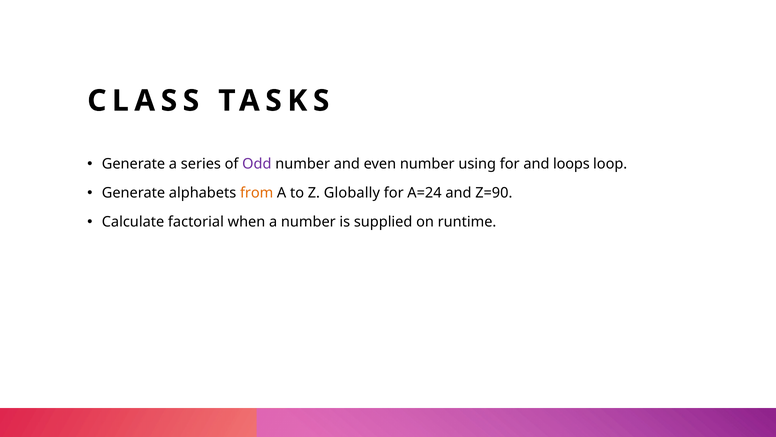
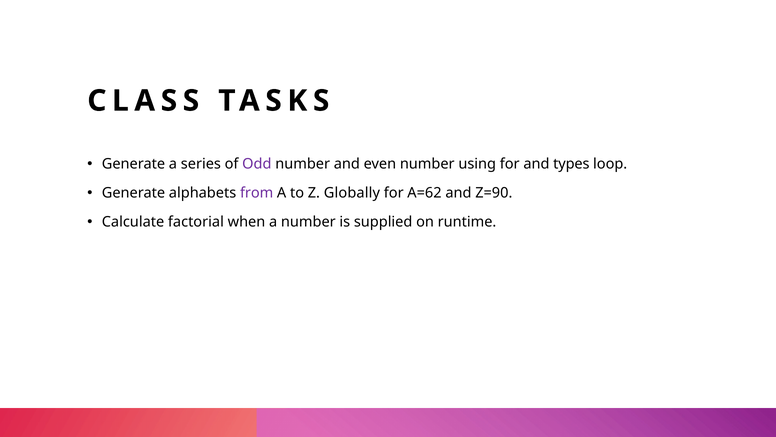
loops: loops -> types
from colour: orange -> purple
A=24: A=24 -> A=62
